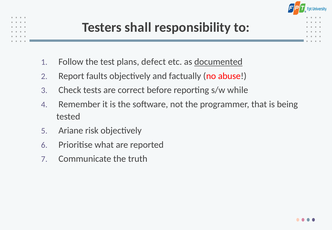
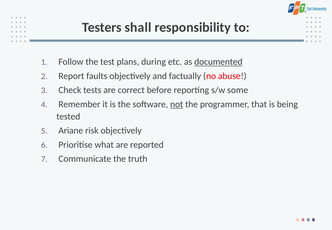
defect: defect -> during
while: while -> some
not underline: none -> present
